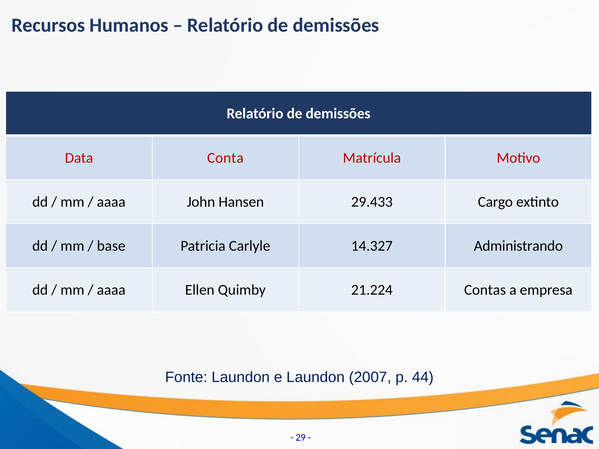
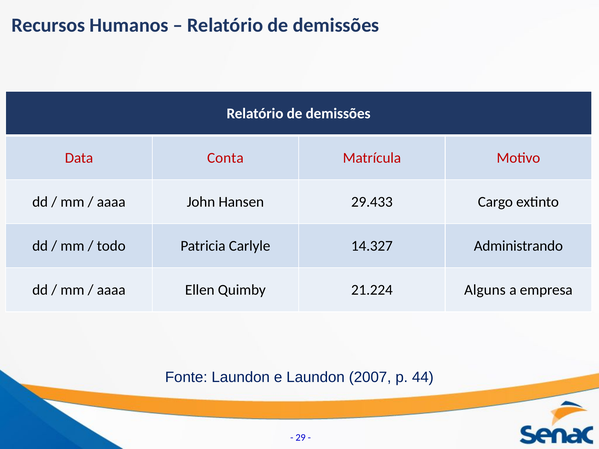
base: base -> todo
Contas: Contas -> Alguns
